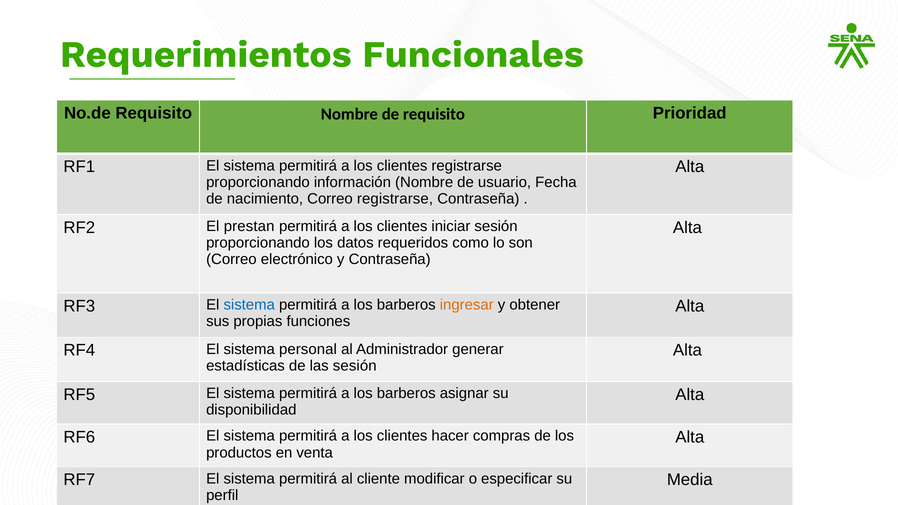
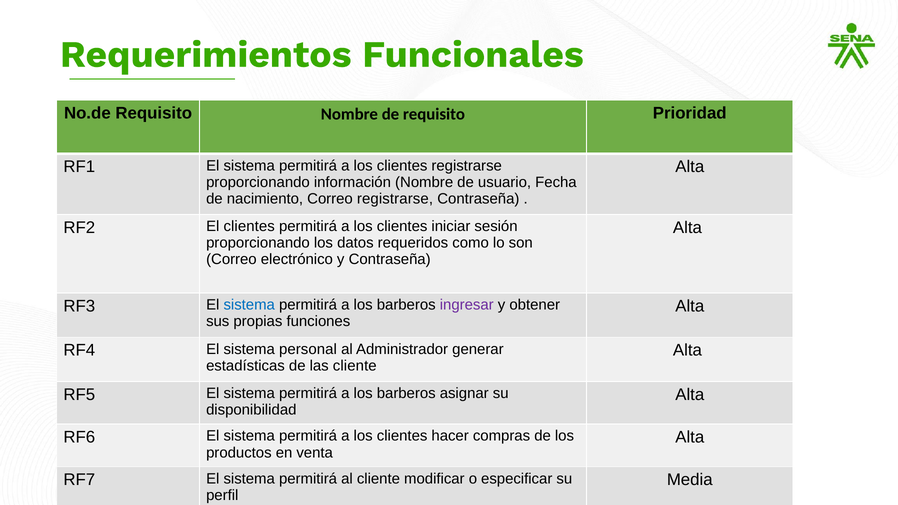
El prestan: prestan -> clientes
ingresar colour: orange -> purple
las sesión: sesión -> cliente
